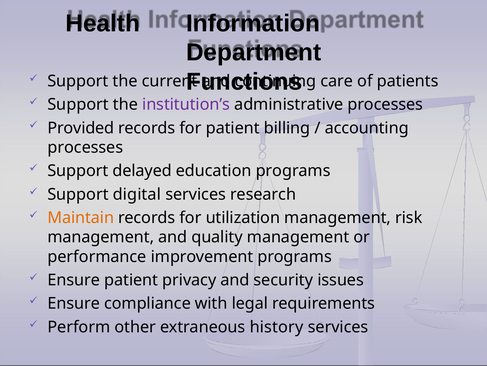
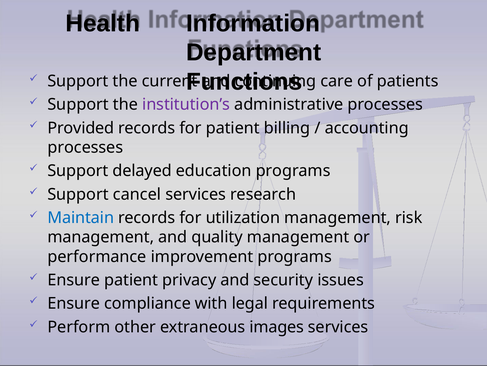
digital: digital -> cancel
Maintain colour: orange -> blue
history: history -> images
